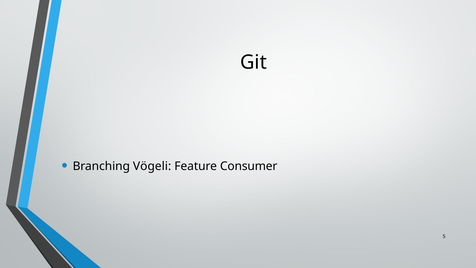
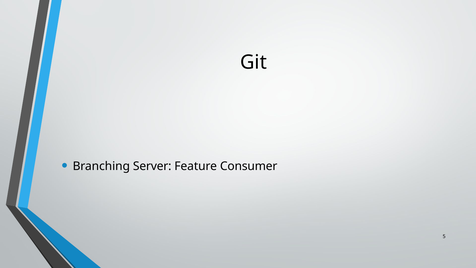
Vögeli: Vögeli -> Server
